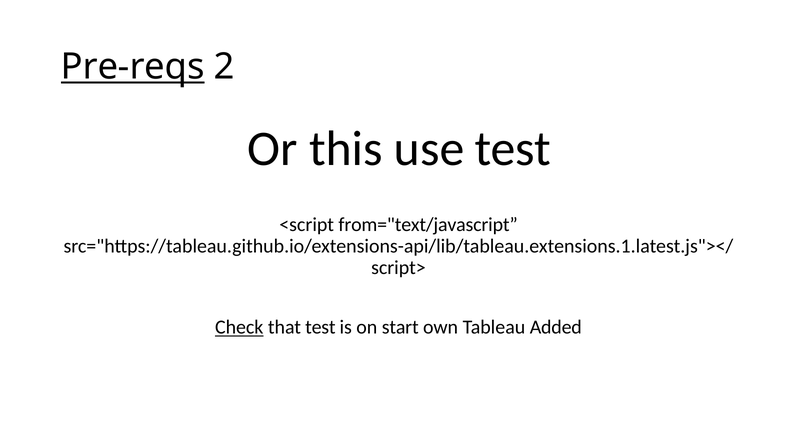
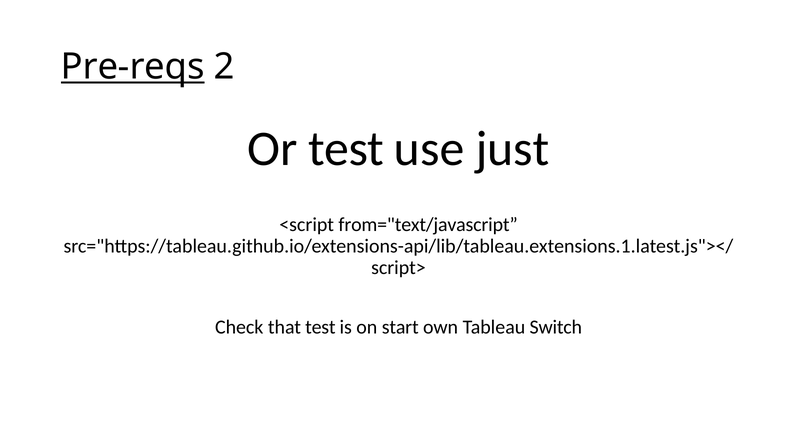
Or this: this -> test
use test: test -> just
Check underline: present -> none
Added: Added -> Switch
